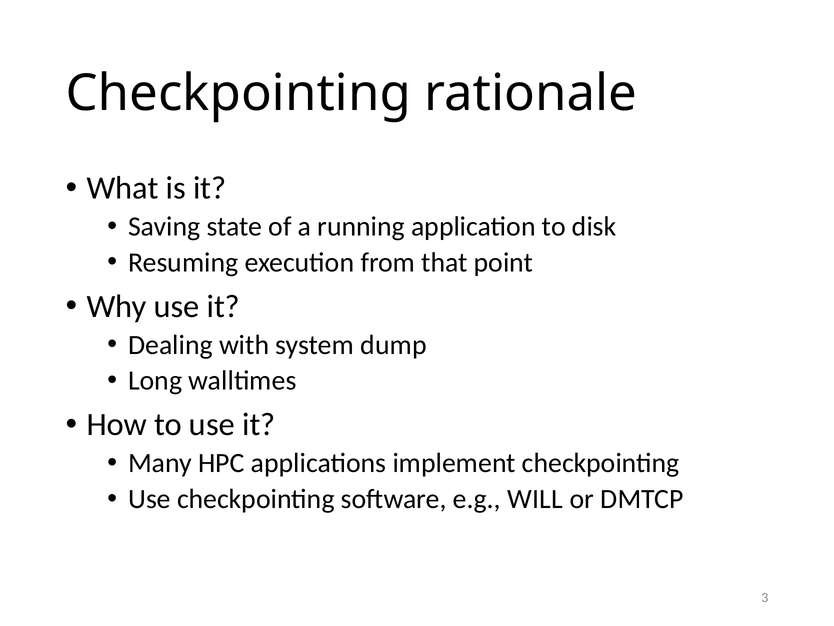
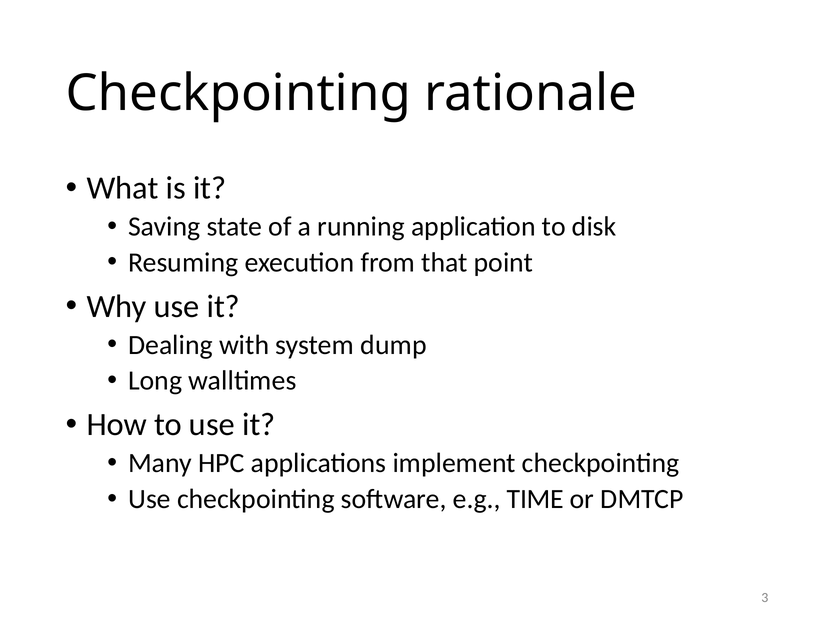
WILL: WILL -> TIME
